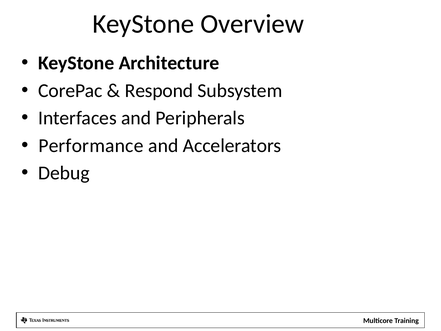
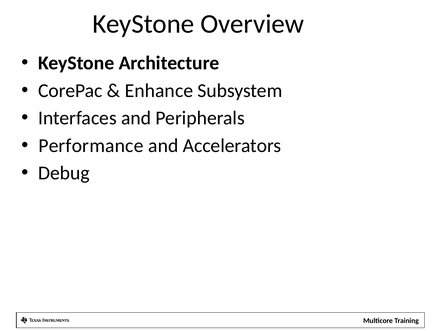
Respond: Respond -> Enhance
